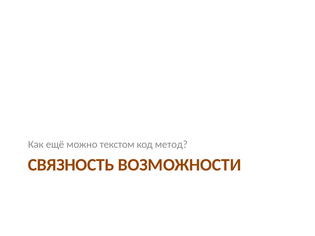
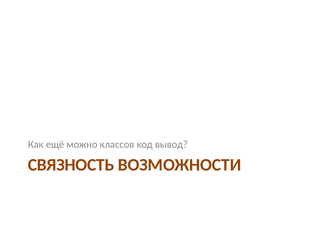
текстом: текстом -> классов
метод: метод -> вывод
